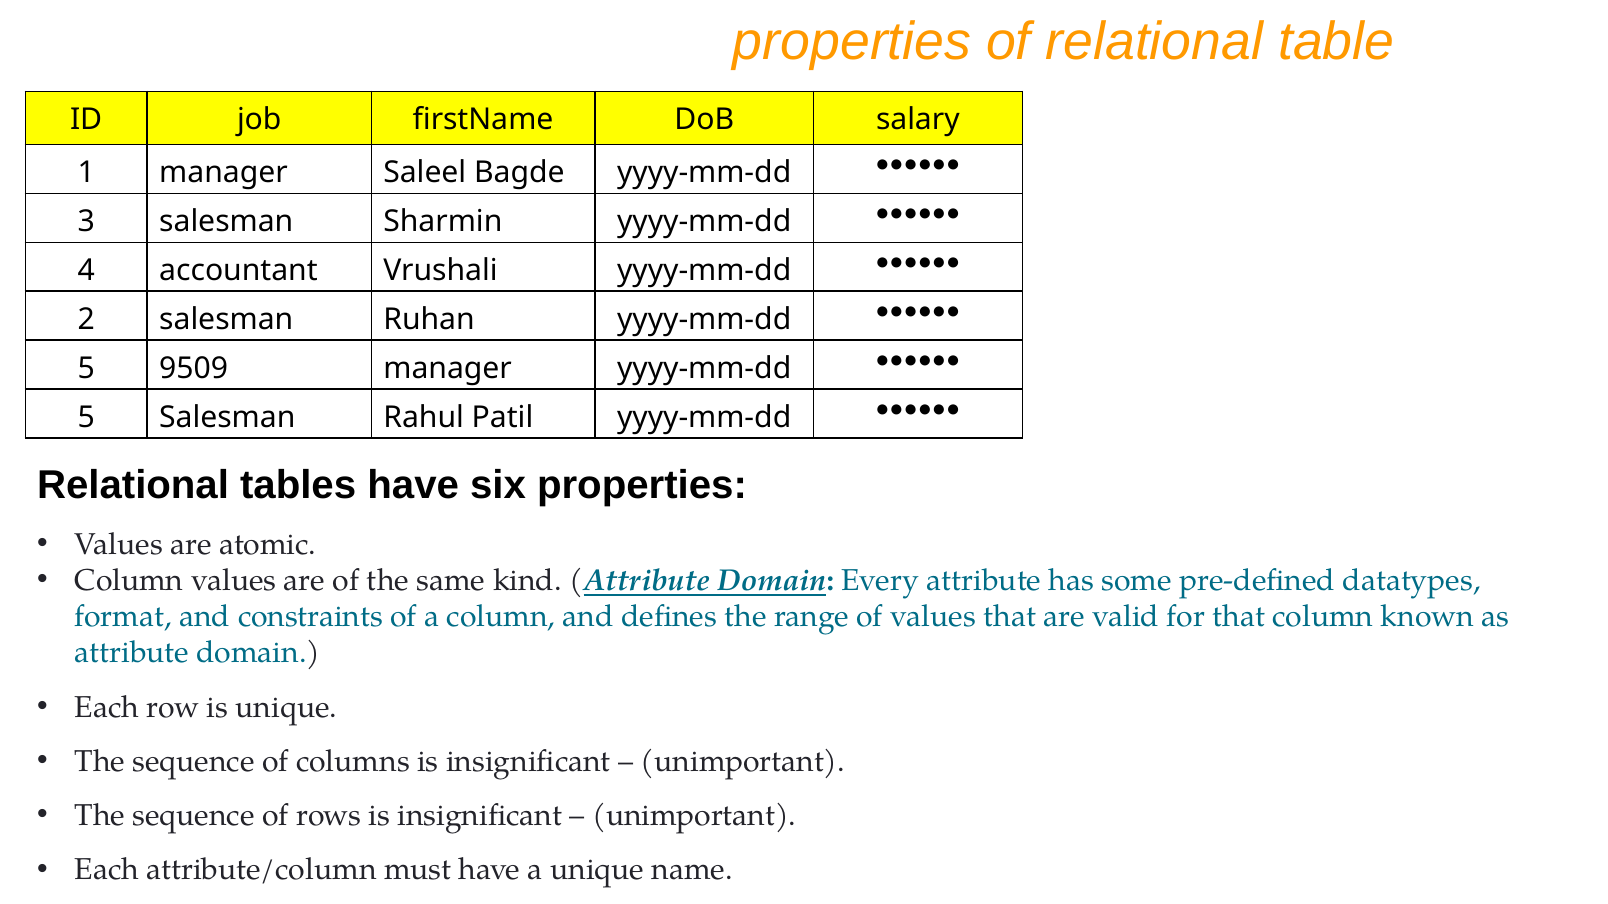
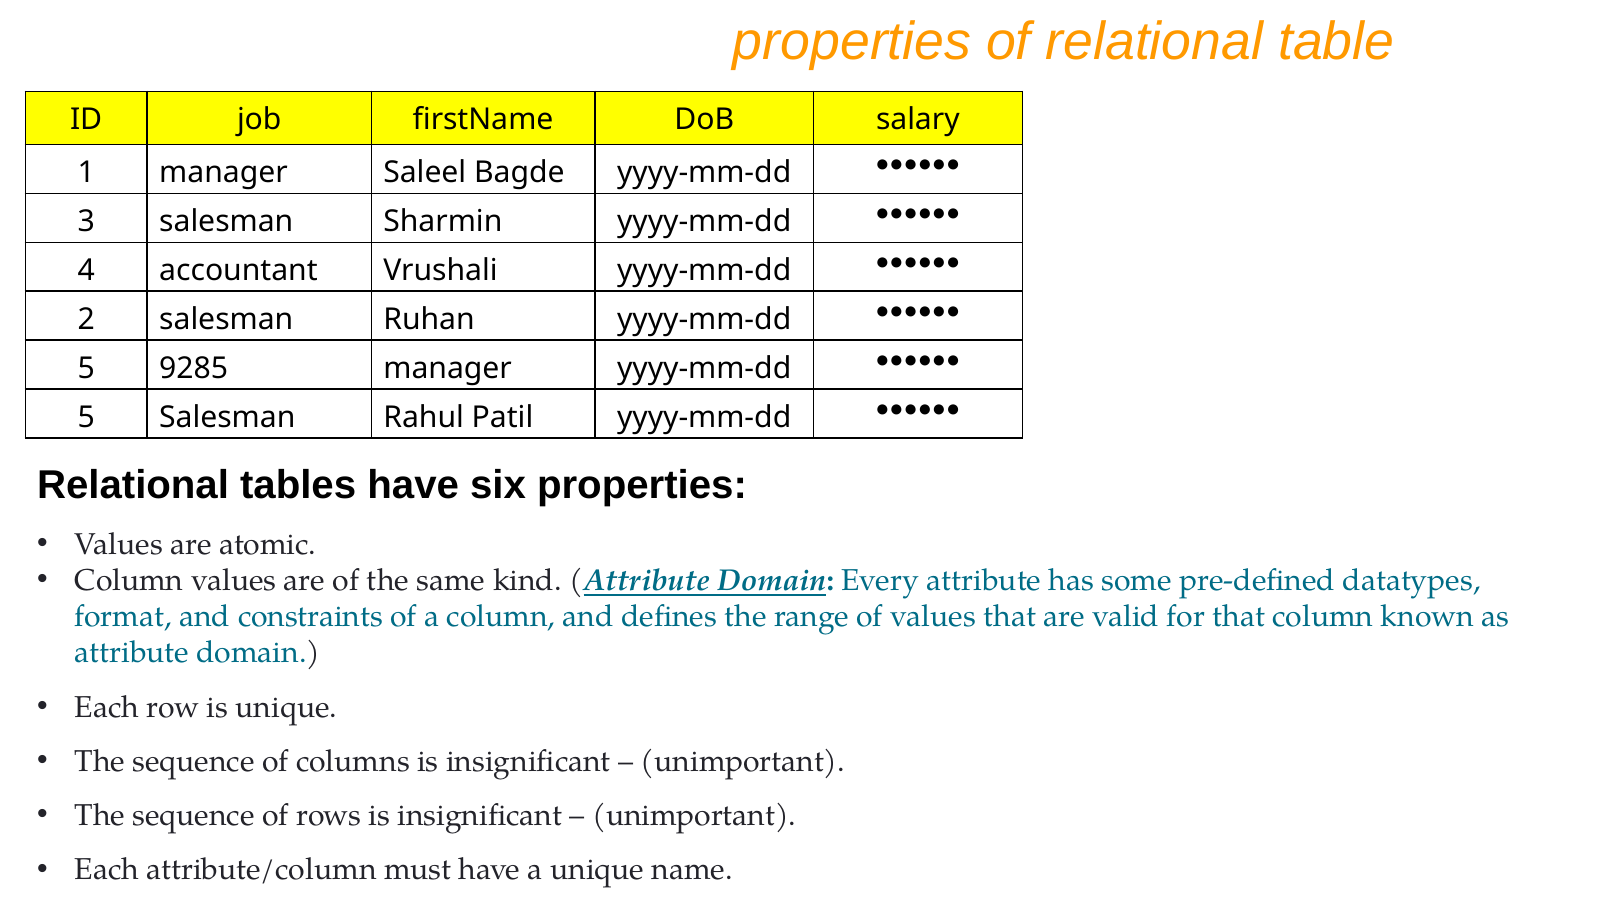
9509: 9509 -> 9285
